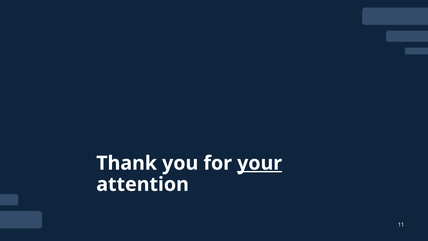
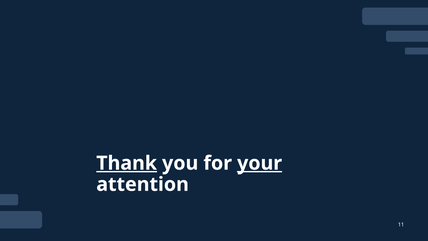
Thank underline: none -> present
